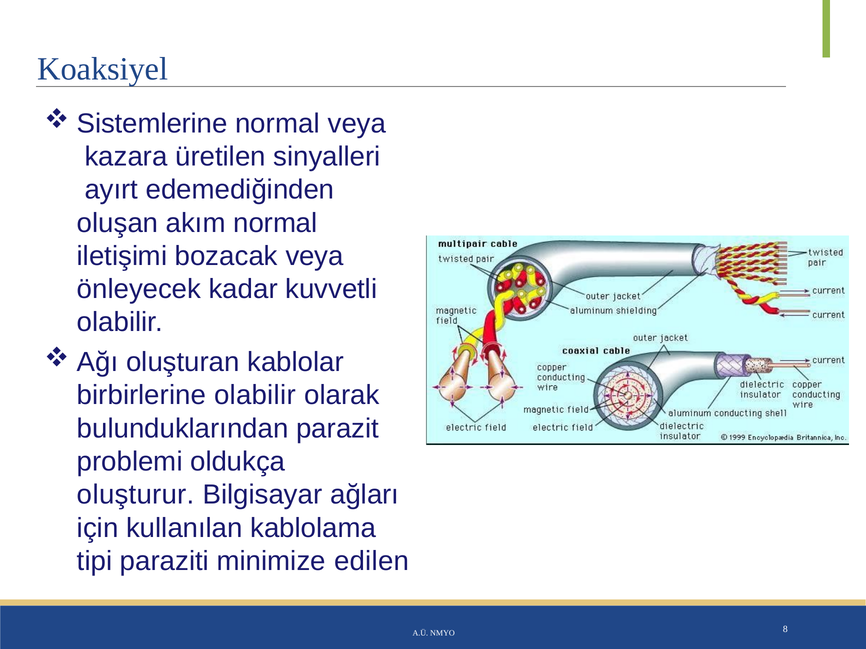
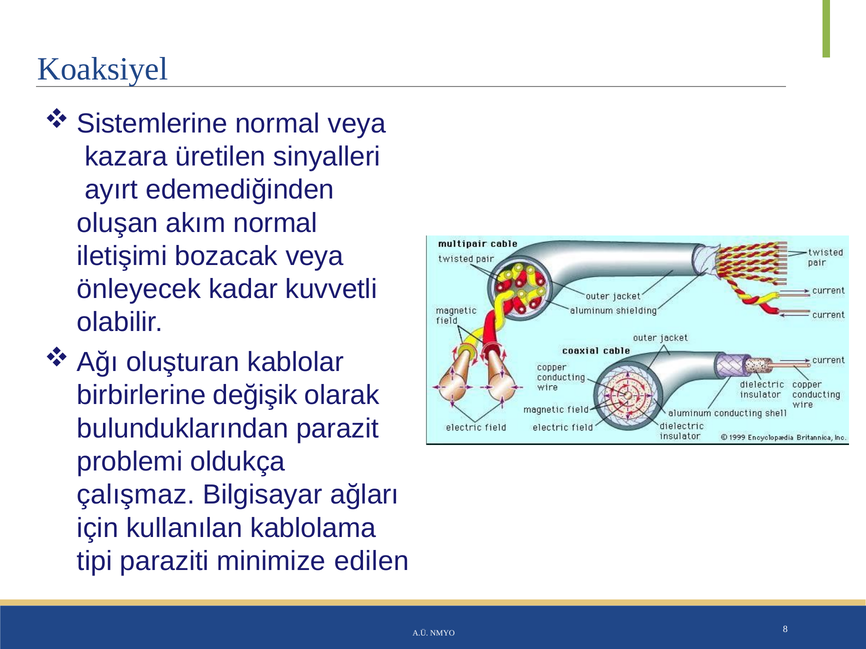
birbirlerine olabilir: olabilir -> değişik
oluşturur: oluşturur -> çalışmaz
